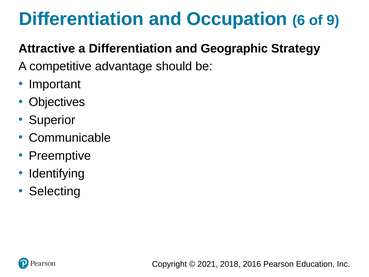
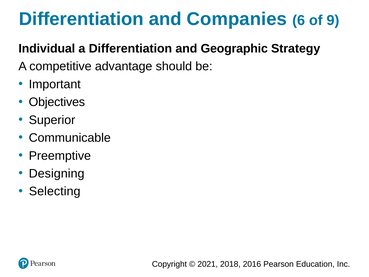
Occupation: Occupation -> Companies
Attractive: Attractive -> Individual
Identifying: Identifying -> Designing
